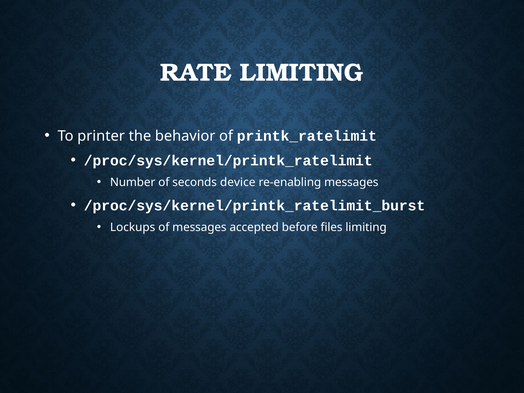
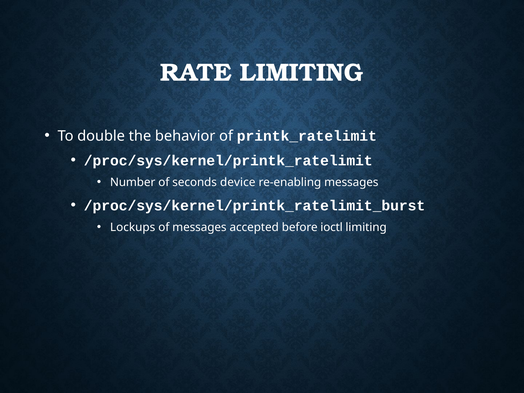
printer: printer -> double
files: files -> ioctl
